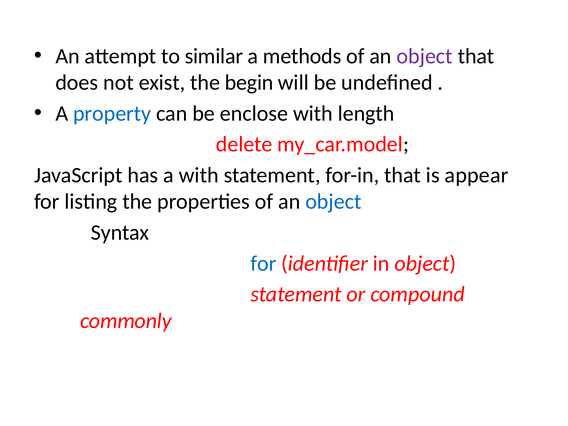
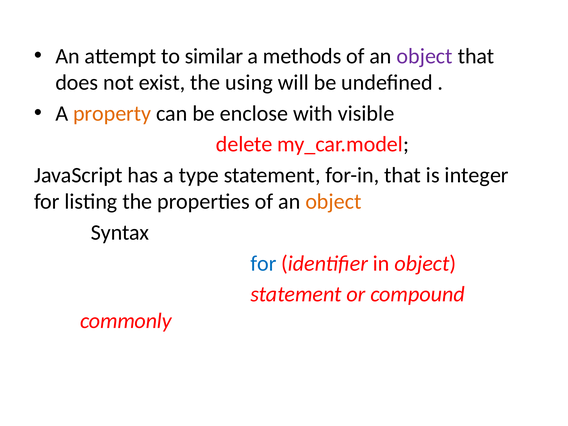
begin: begin -> using
property colour: blue -> orange
length: length -> visible
a with: with -> type
appear: appear -> integer
object at (333, 202) colour: blue -> orange
